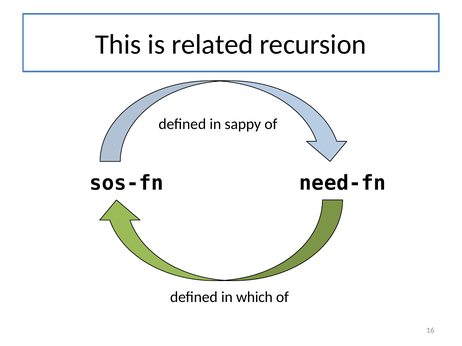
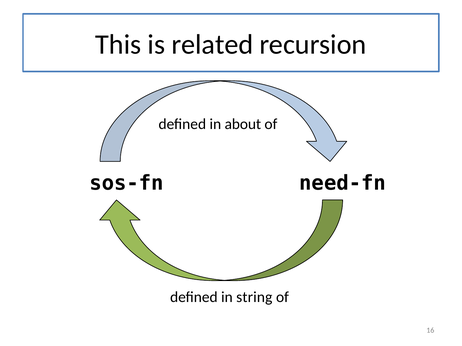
sappy: sappy -> about
which: which -> string
